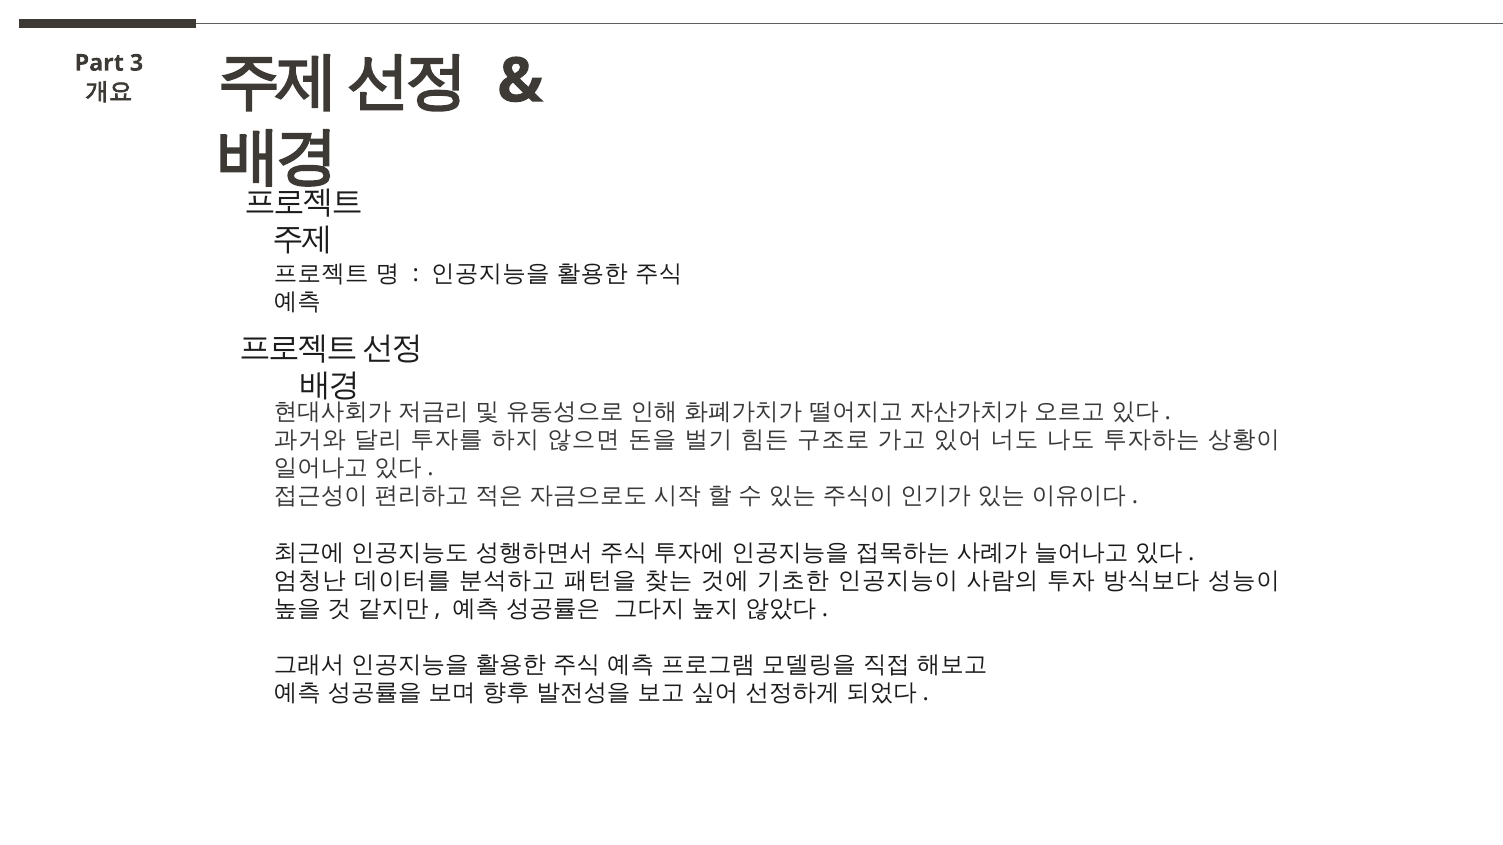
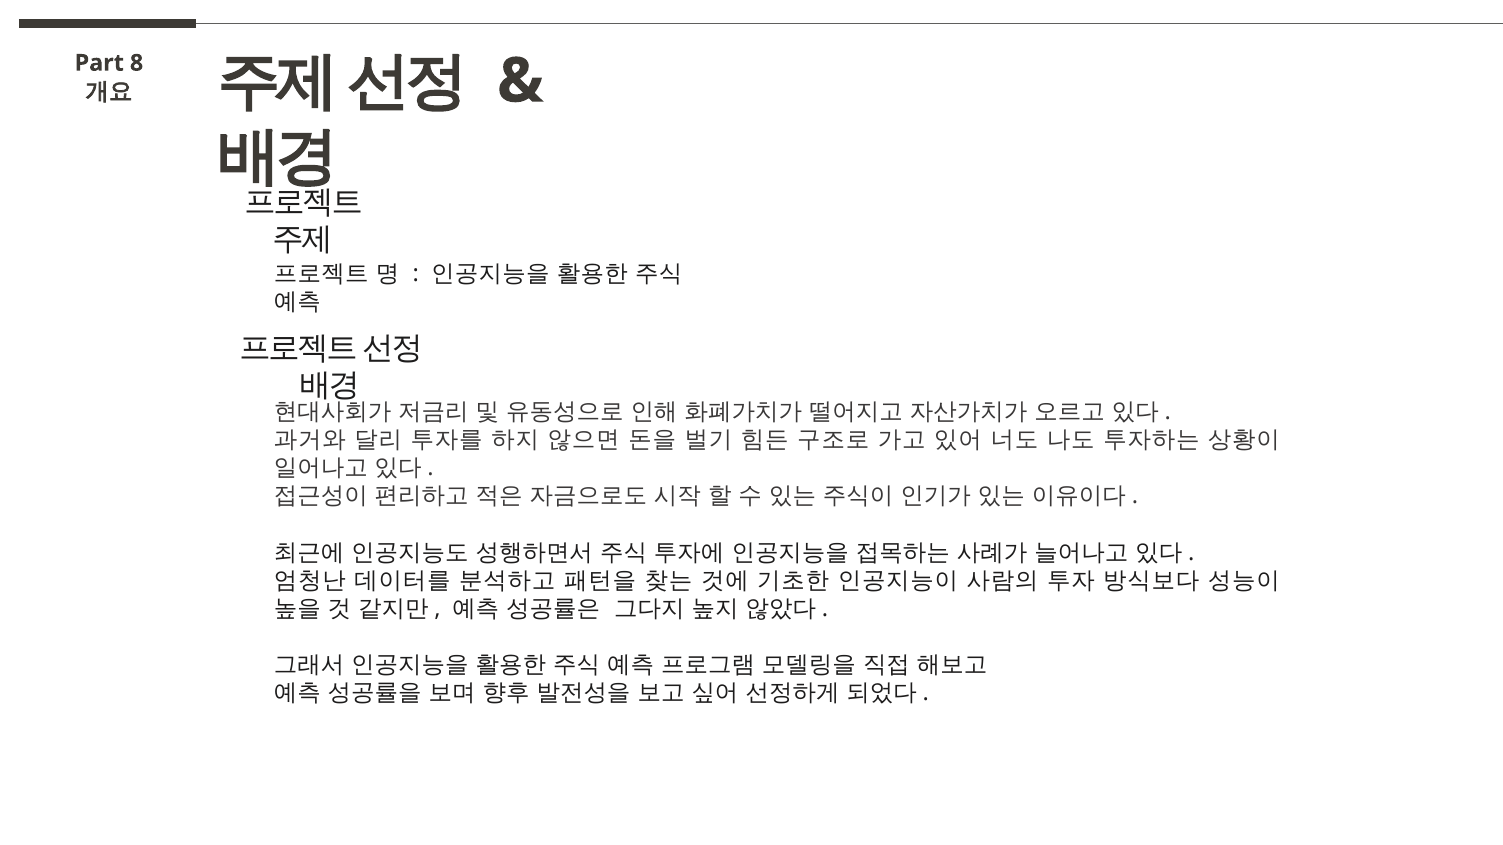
3: 3 -> 8
